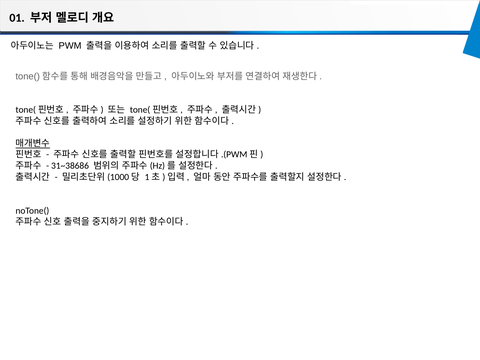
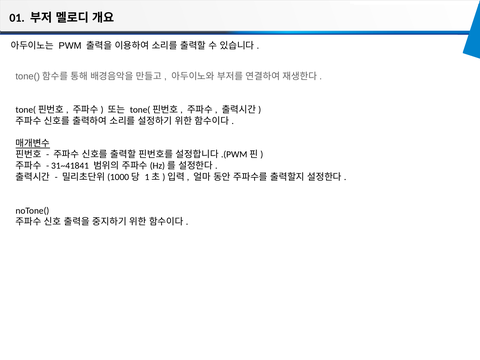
31~38686: 31~38686 -> 31~41841
